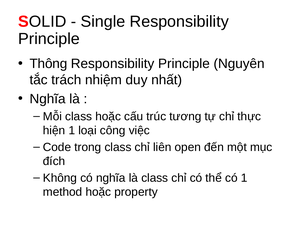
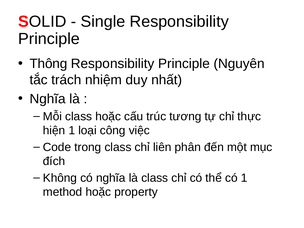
open: open -> phân
